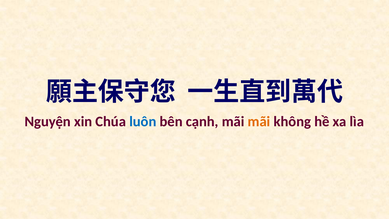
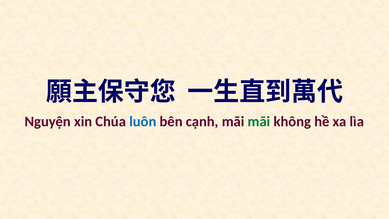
mãi at (259, 122) colour: orange -> green
